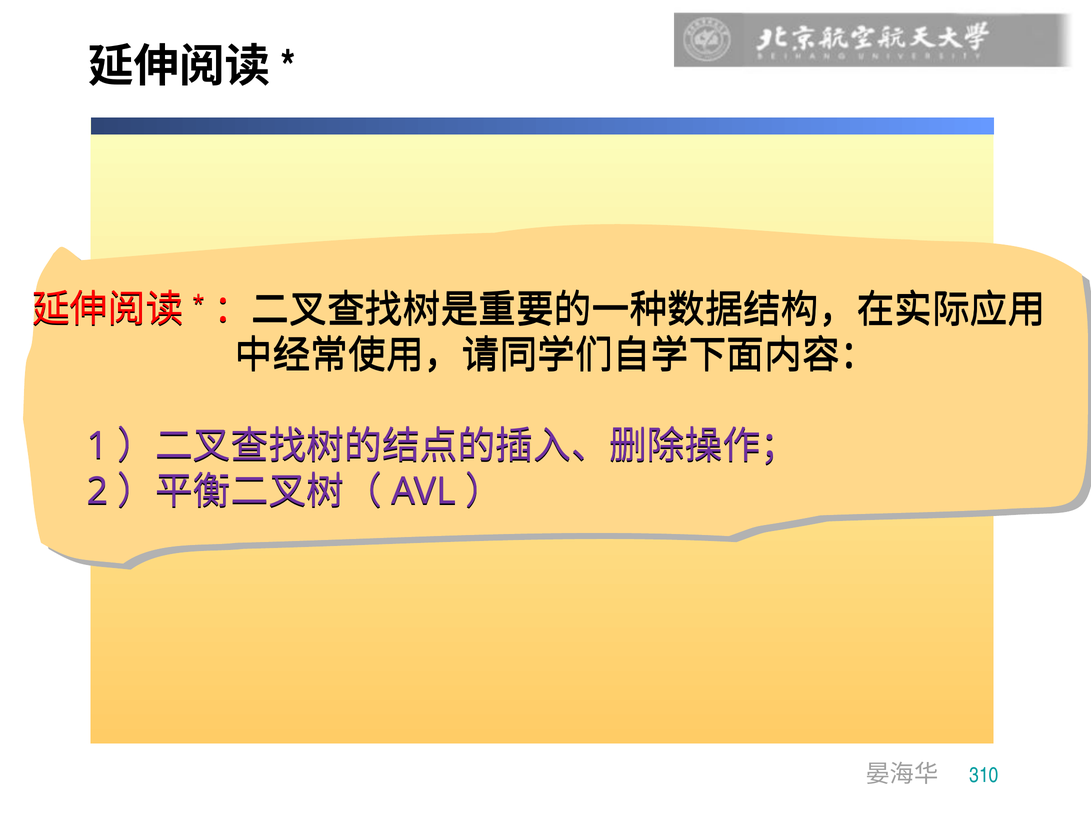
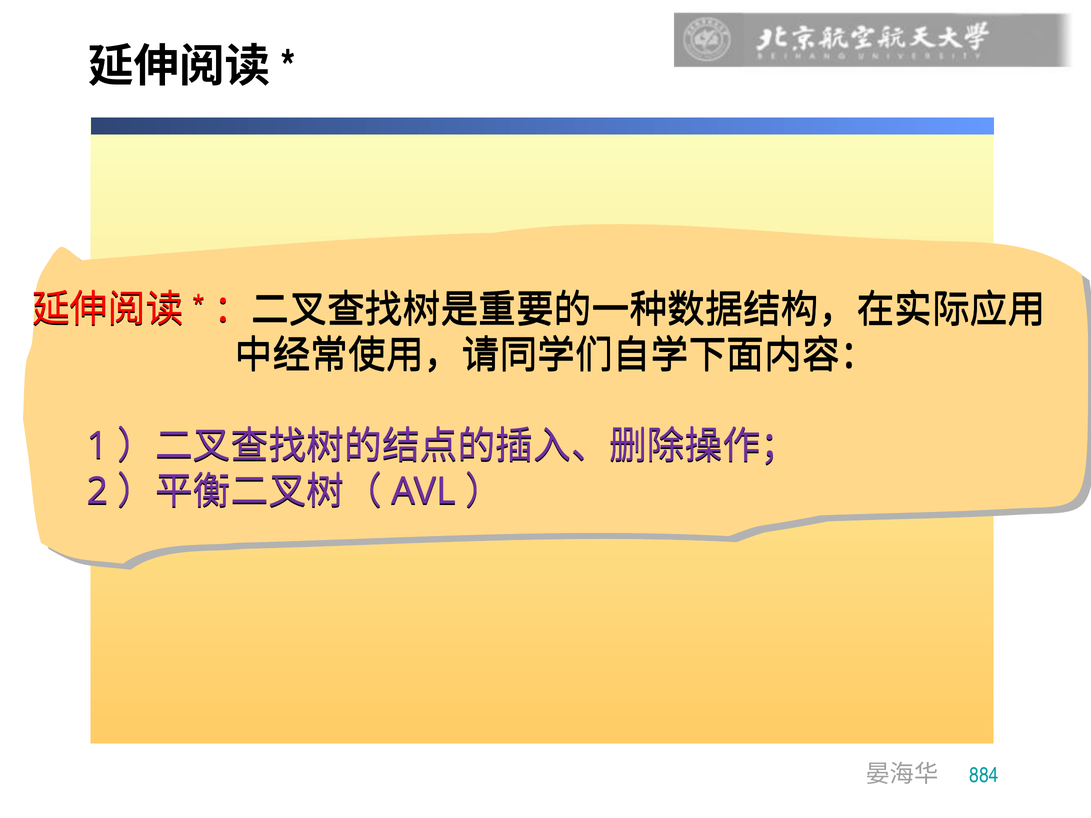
310: 310 -> 884
